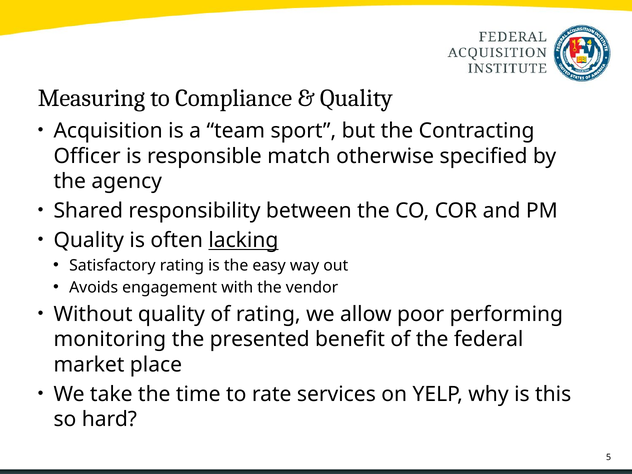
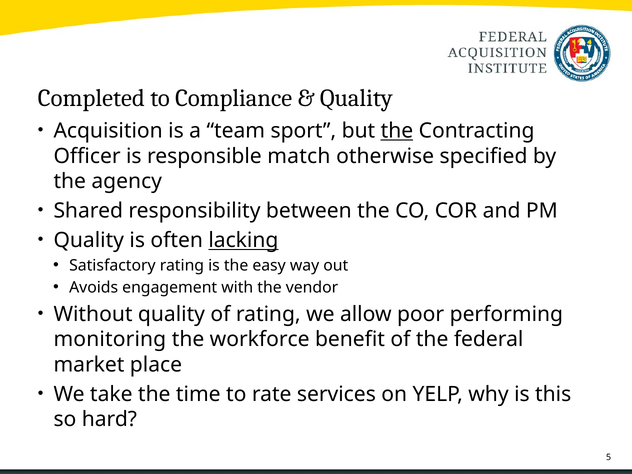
Measuring: Measuring -> Completed
the at (397, 131) underline: none -> present
presented: presented -> workforce
